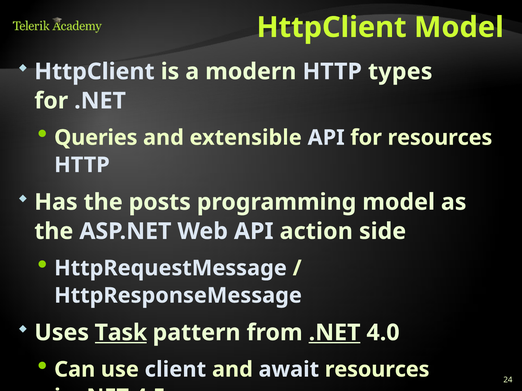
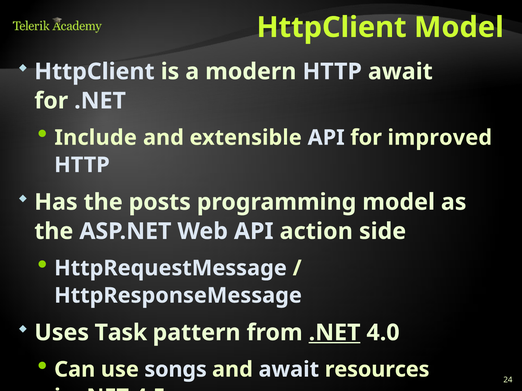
HTTP types: types -> await
Queries: Queries -> Include
for resources: resources -> improved
Task underline: present -> none
client: client -> songs
